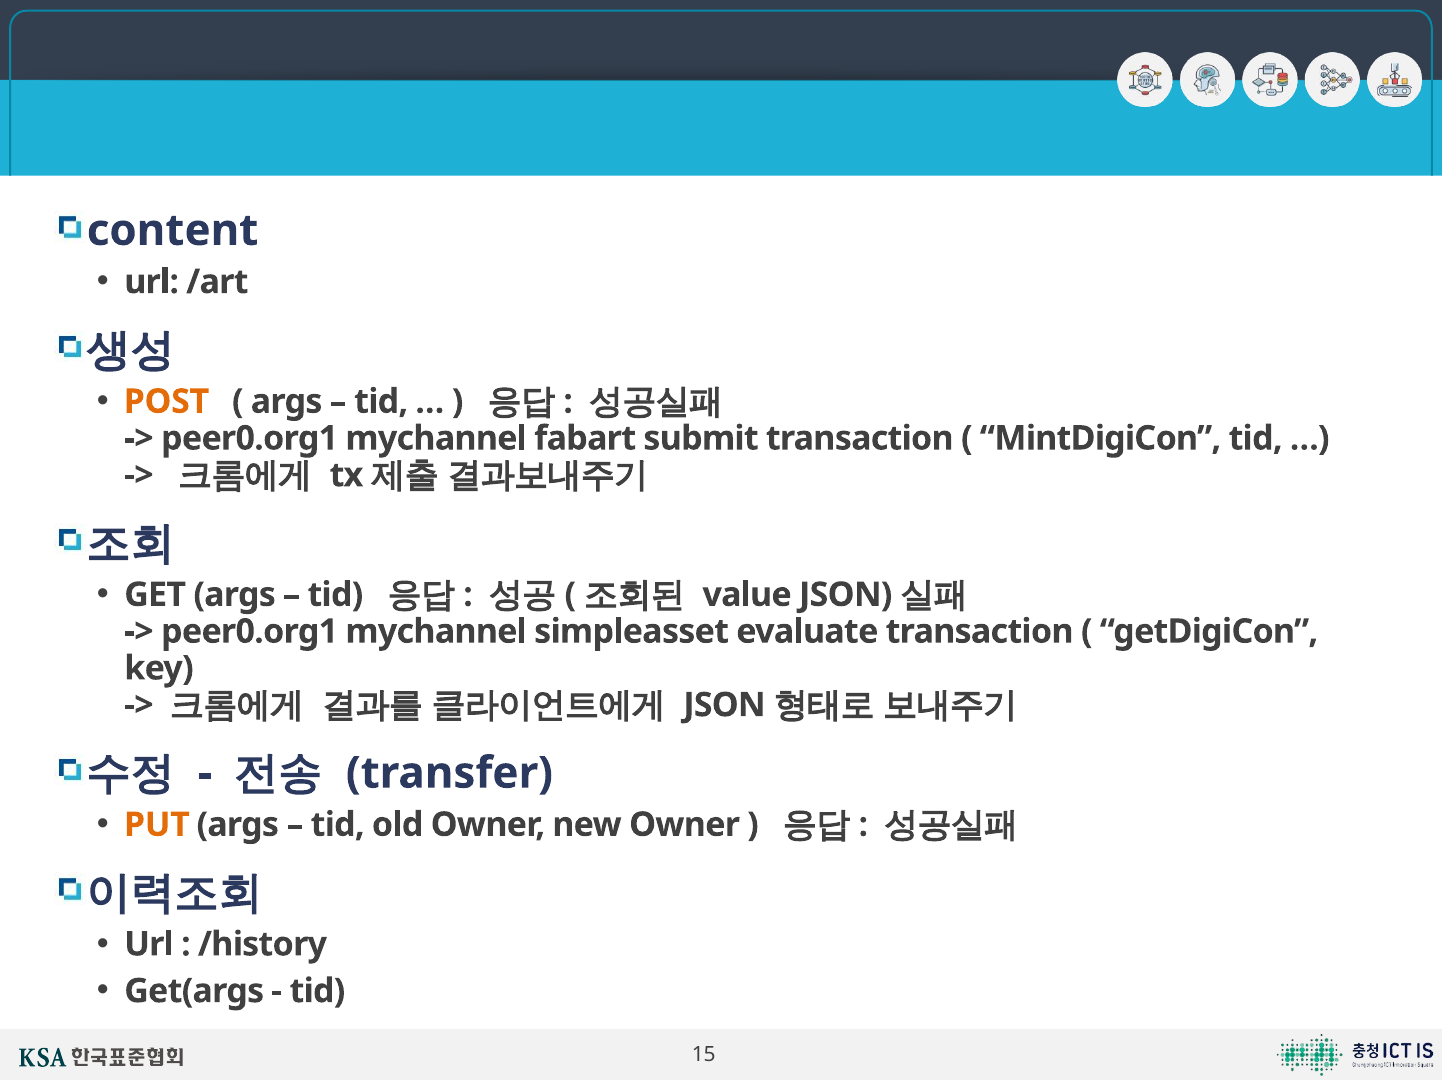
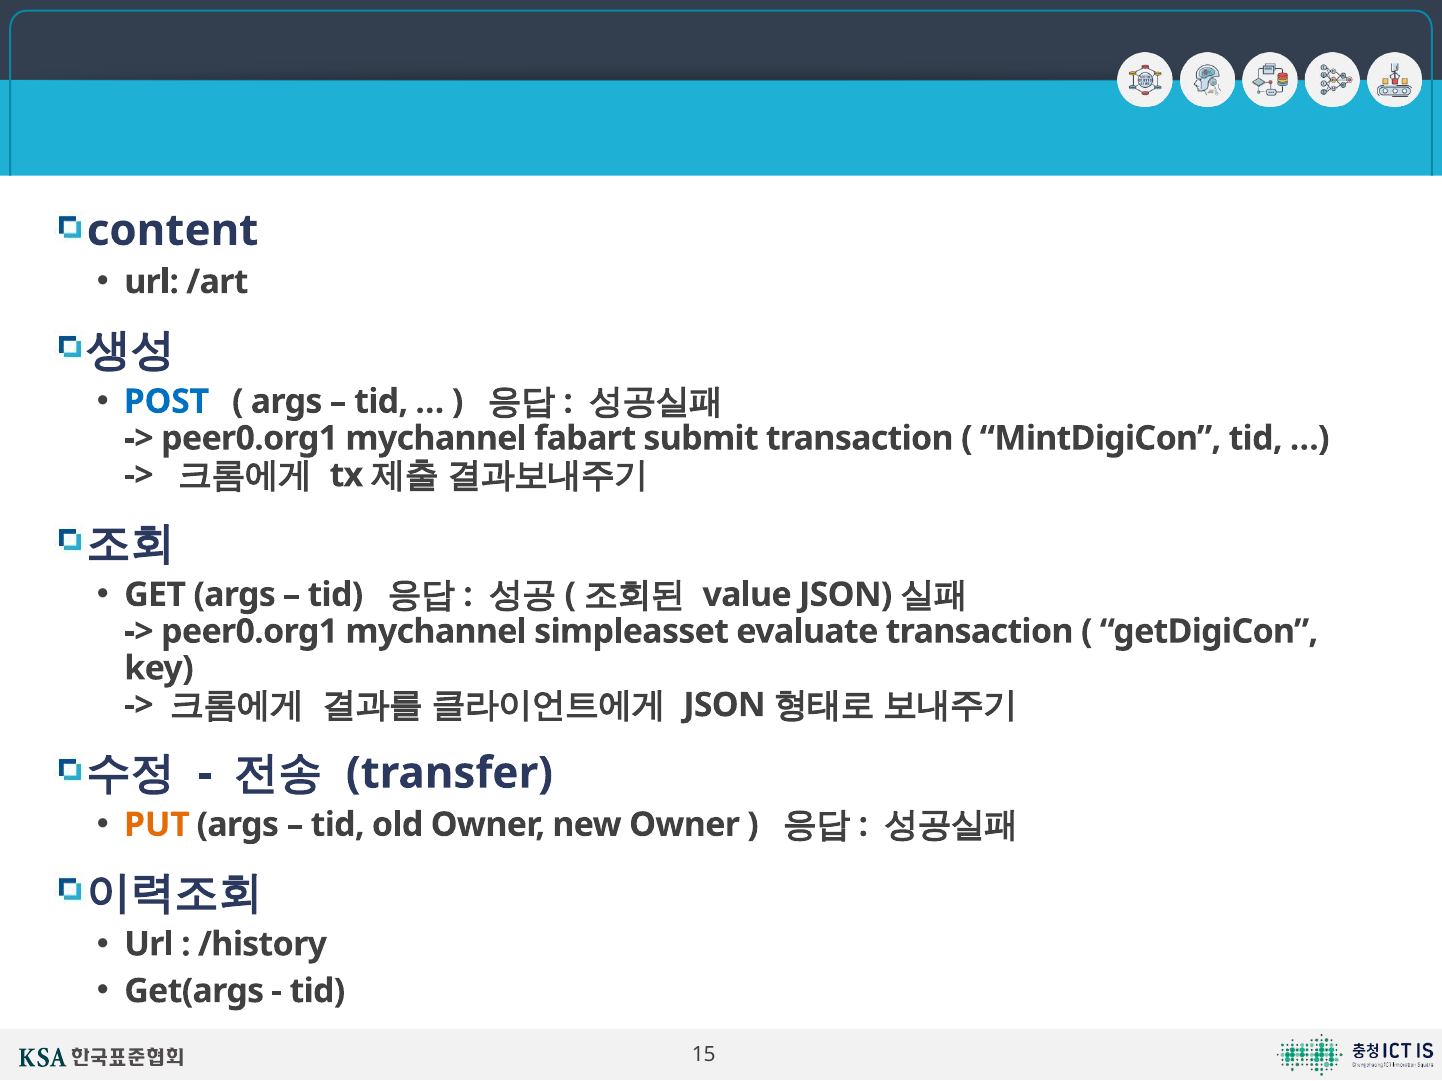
POST colour: orange -> blue
